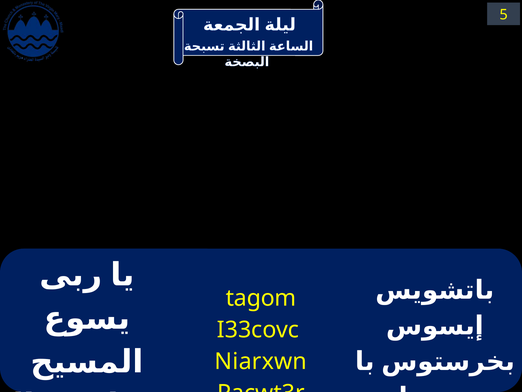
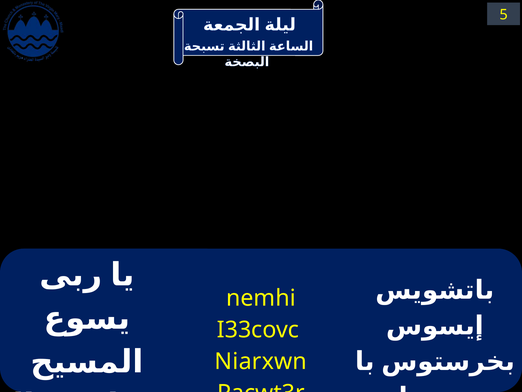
tagom: tagom -> nemhi
